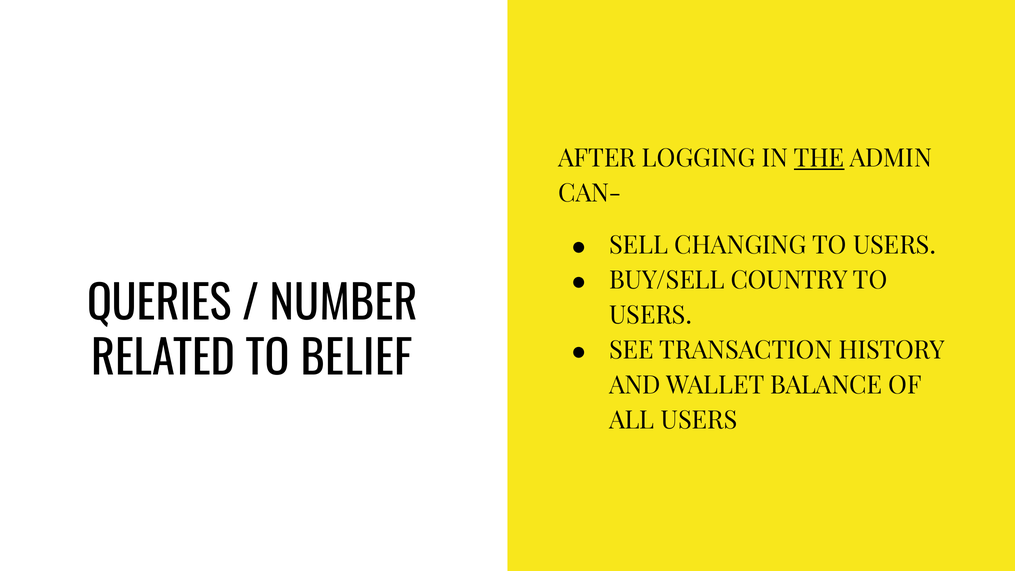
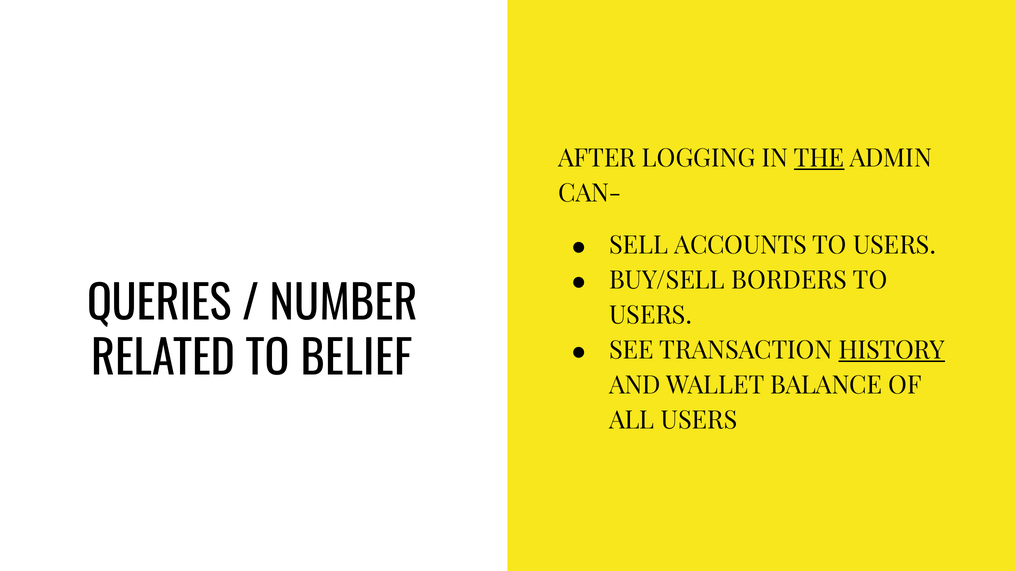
CHANGING: CHANGING -> ACCOUNTS
COUNTRY: COUNTRY -> BORDERS
HISTORY underline: none -> present
